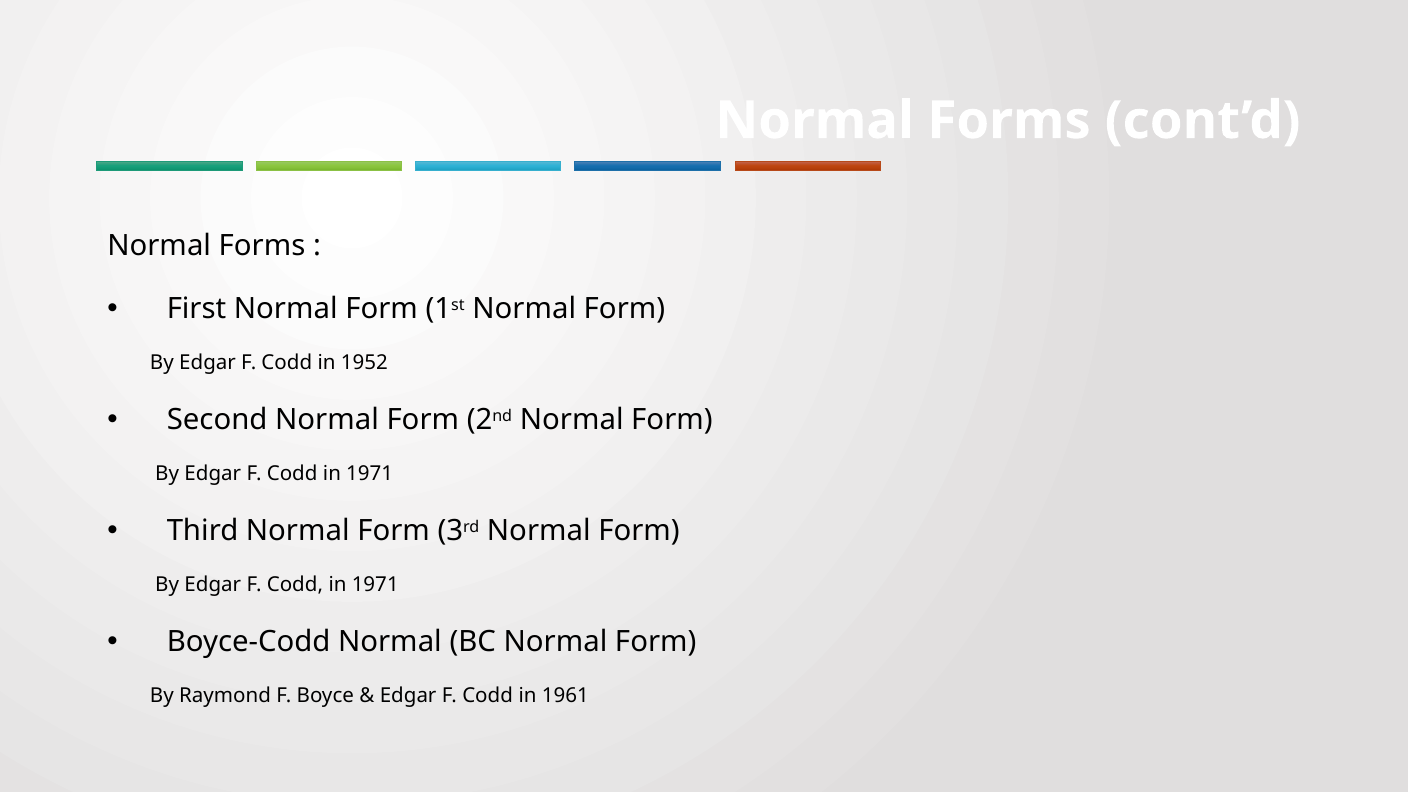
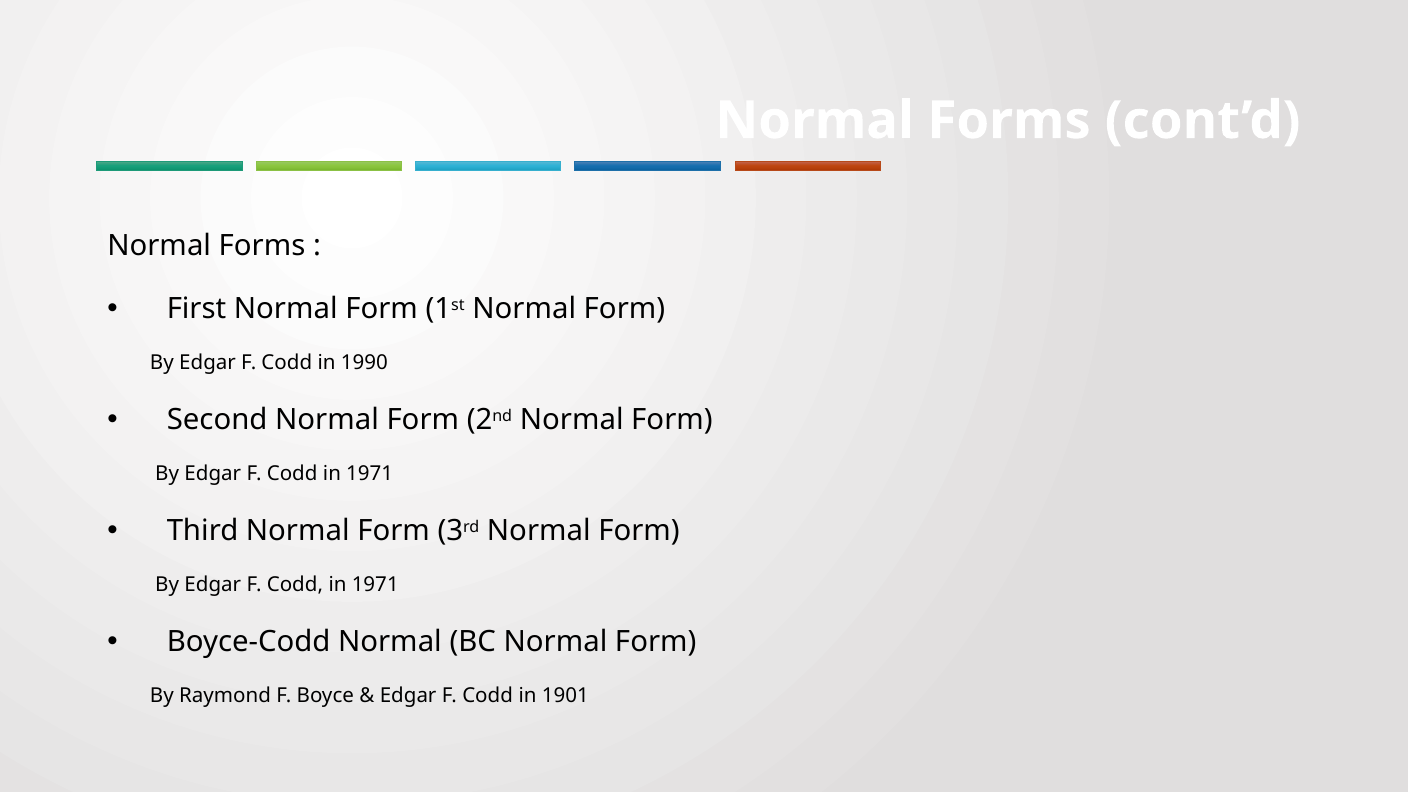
1952: 1952 -> 1990
1961: 1961 -> 1901
